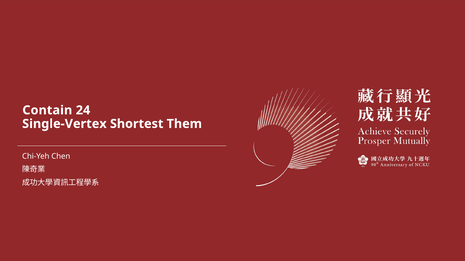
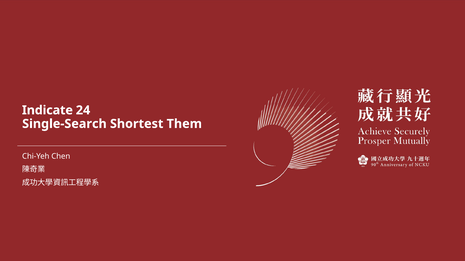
Contain: Contain -> Indicate
Single-Vertex: Single-Vertex -> Single-Search
